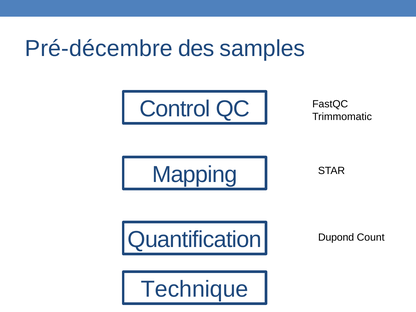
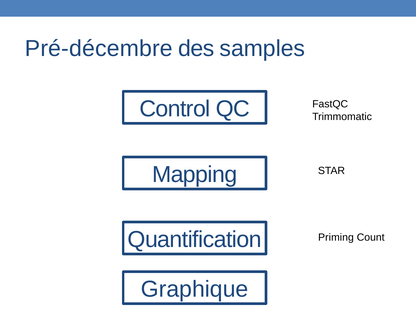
Dupond: Dupond -> Priming
Technique: Technique -> Graphique
